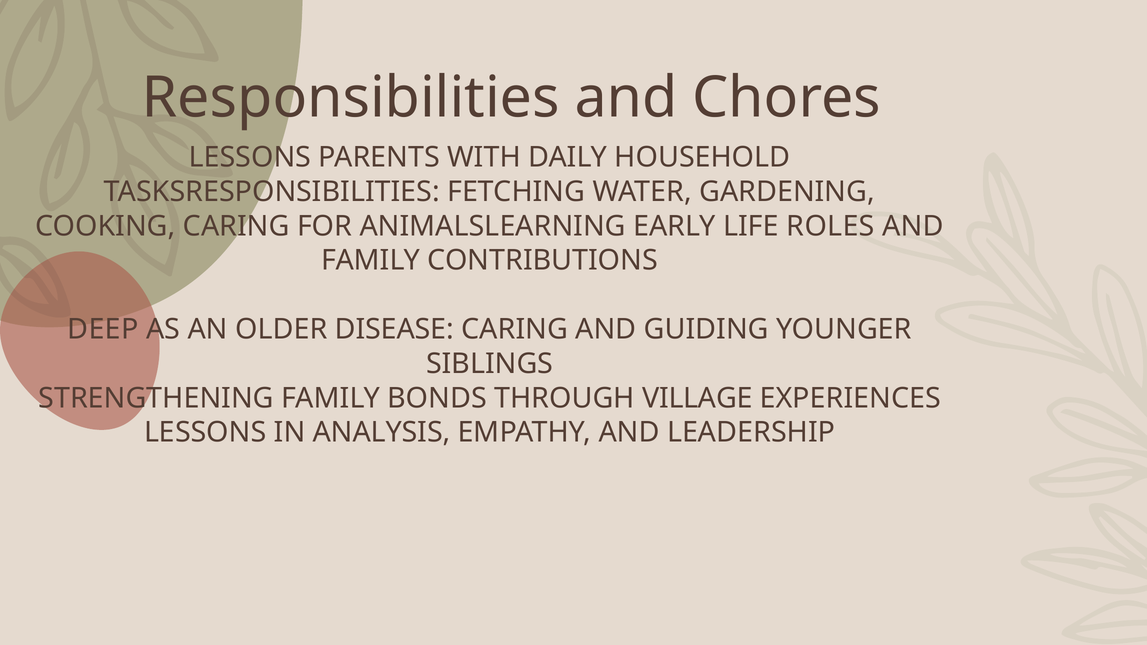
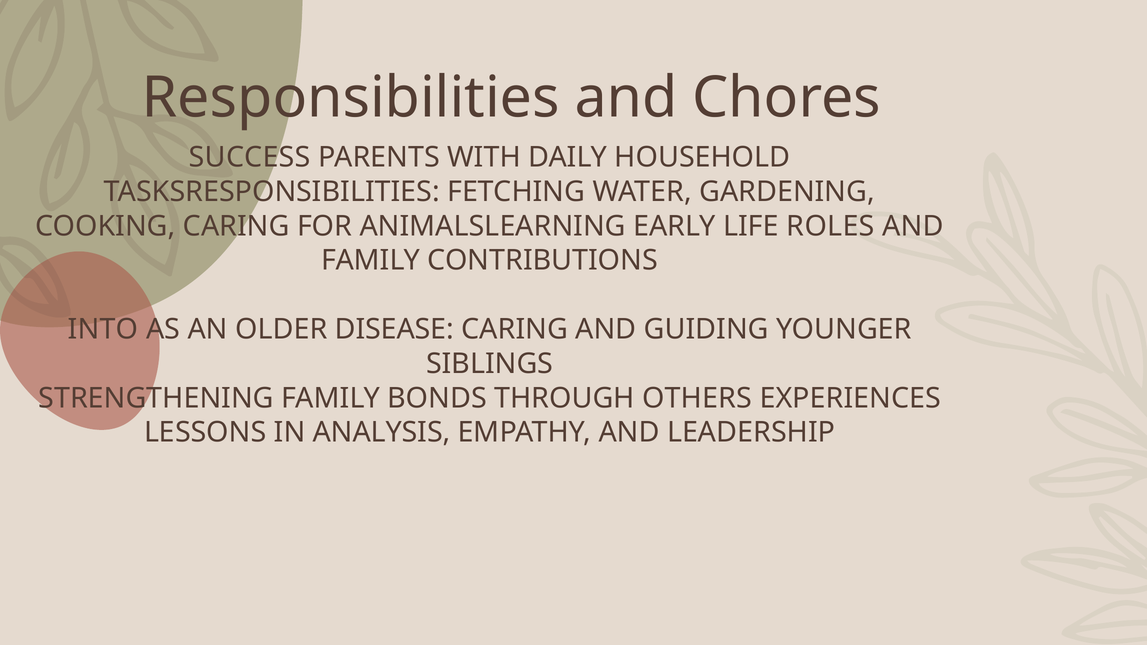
LESSONS at (250, 157): LESSONS -> SUCCESS
DEEP: DEEP -> INTO
VILLAGE: VILLAGE -> OTHERS
